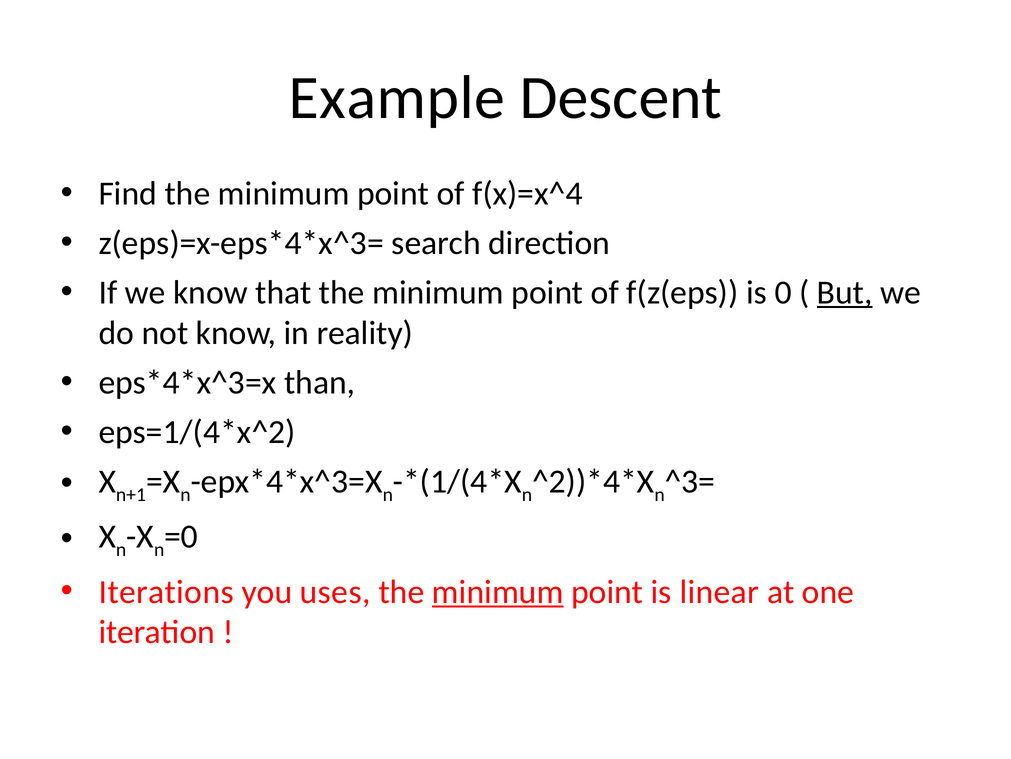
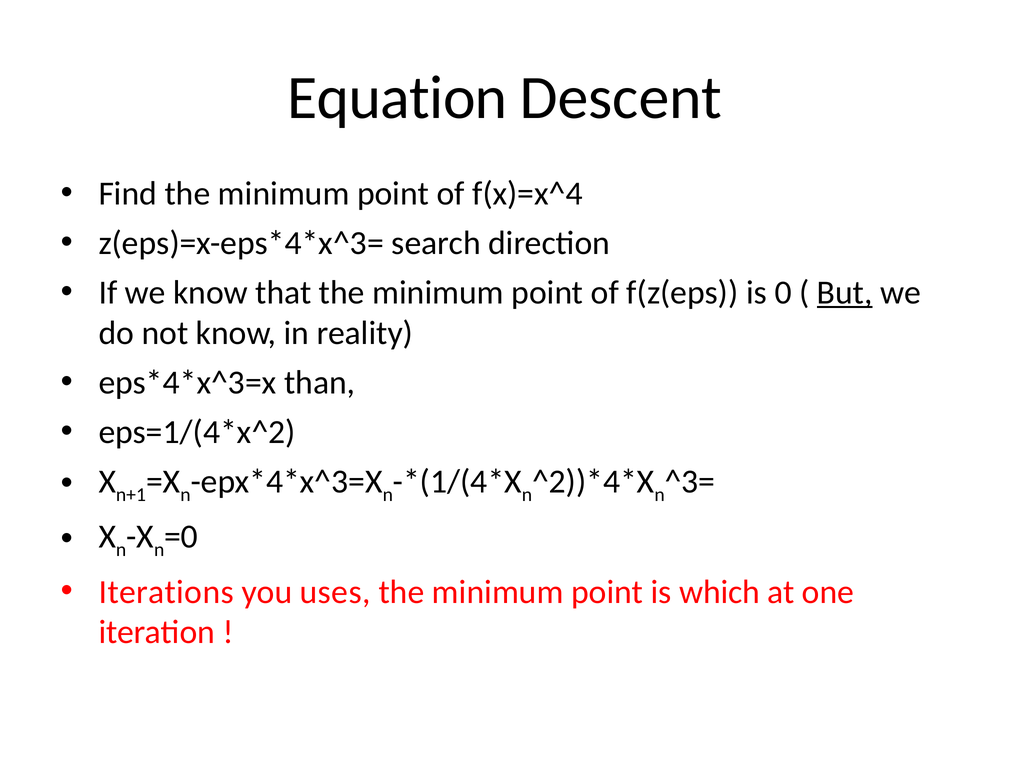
Example: Example -> Equation
minimum at (498, 591) underline: present -> none
linear: linear -> which
